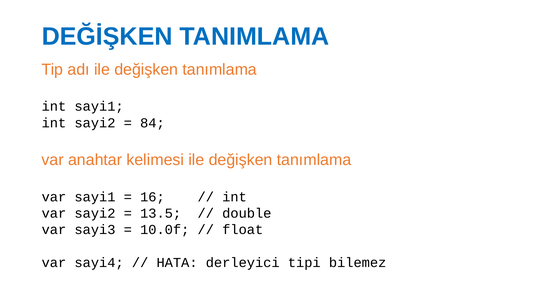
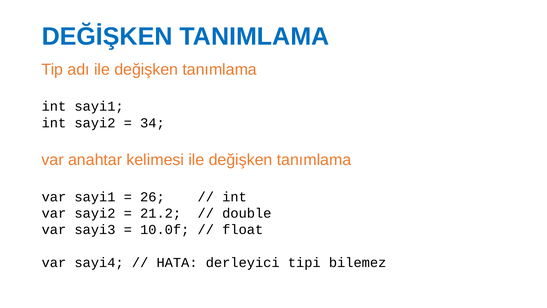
84: 84 -> 34
16: 16 -> 26
13.5: 13.5 -> 21.2
